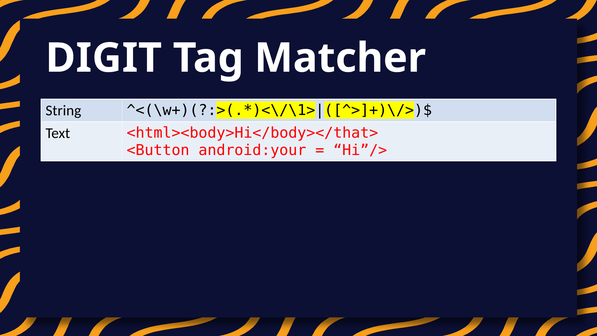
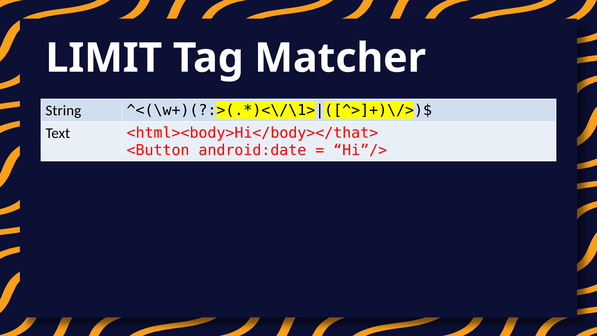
DIGIT: DIGIT -> LIMIT
android:your: android:your -> android:date
